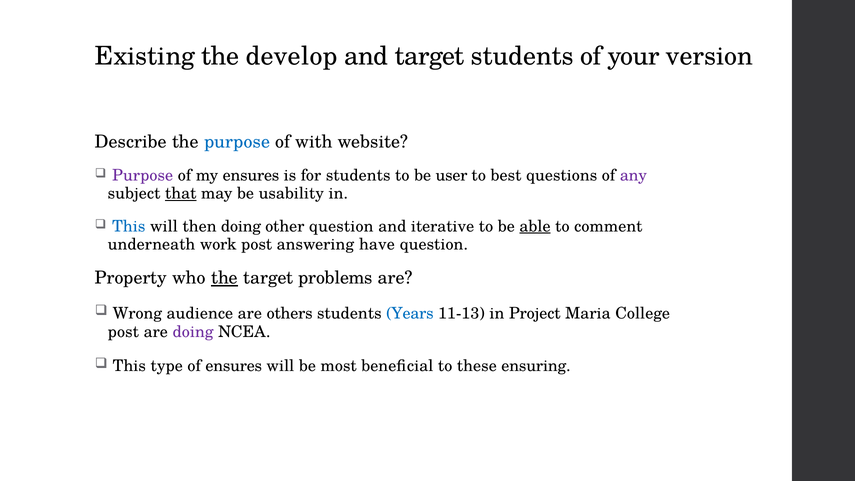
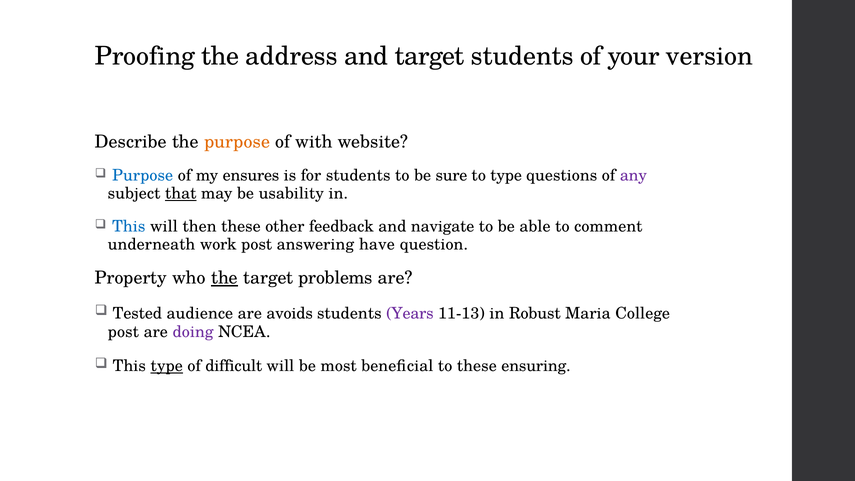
Existing: Existing -> Proofing
develop: develop -> address
purpose at (237, 142) colour: blue -> orange
Purpose at (143, 175) colour: purple -> blue
user: user -> sure
to best: best -> type
then doing: doing -> these
other question: question -> feedback
iterative: iterative -> navigate
able underline: present -> none
Wrong: Wrong -> Tested
others: others -> avoids
Years colour: blue -> purple
Project: Project -> Robust
type at (167, 366) underline: none -> present
of ensures: ensures -> difficult
